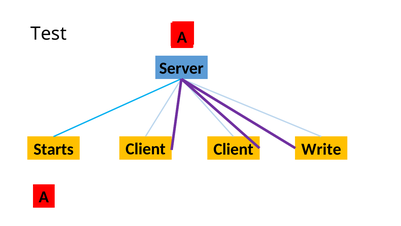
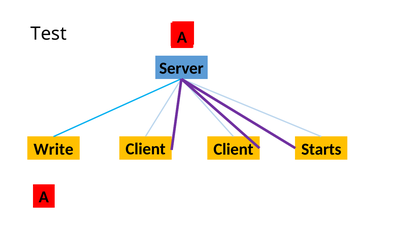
Starts: Starts -> Write
Write: Write -> Starts
